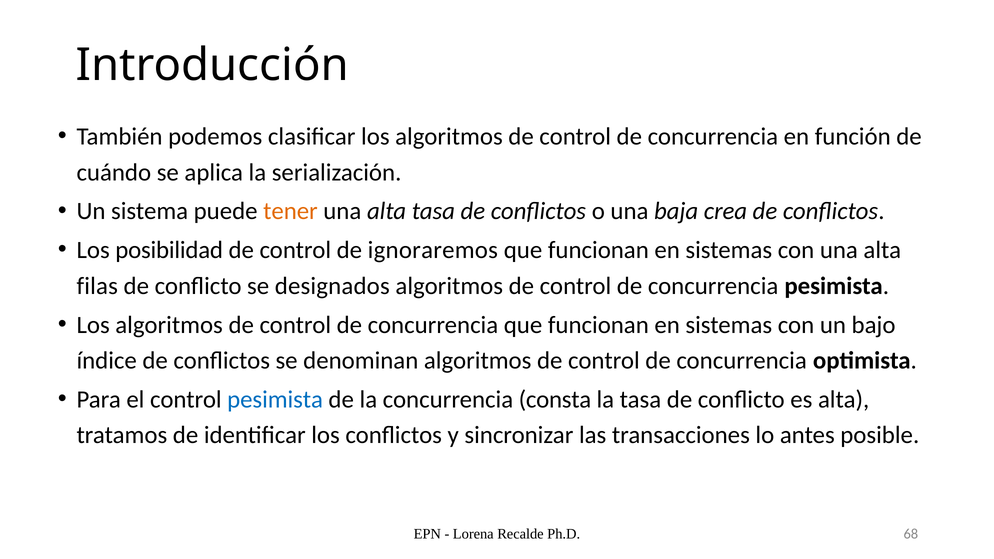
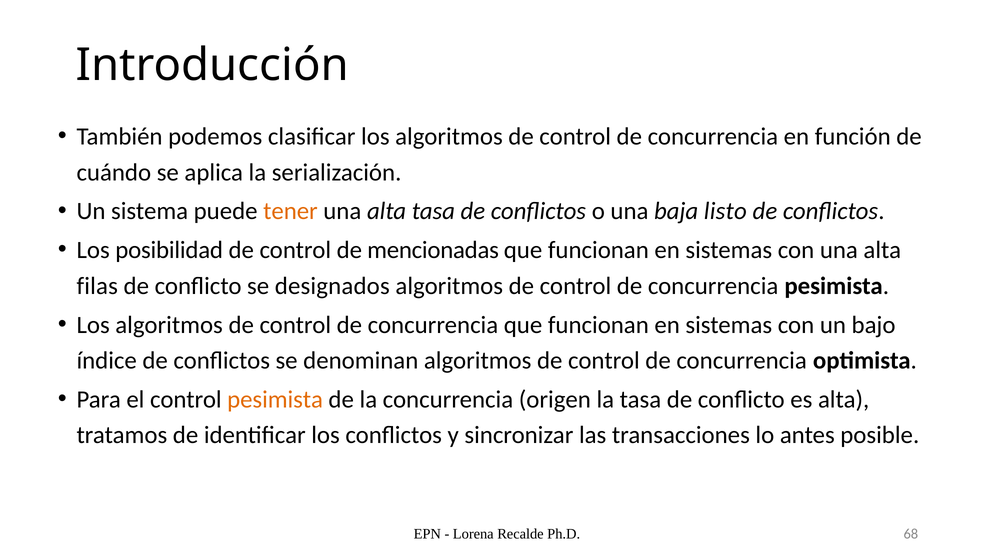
crea: crea -> listo
ignoraremos: ignoraremos -> mencionadas
pesimista at (275, 400) colour: blue -> orange
consta: consta -> origen
